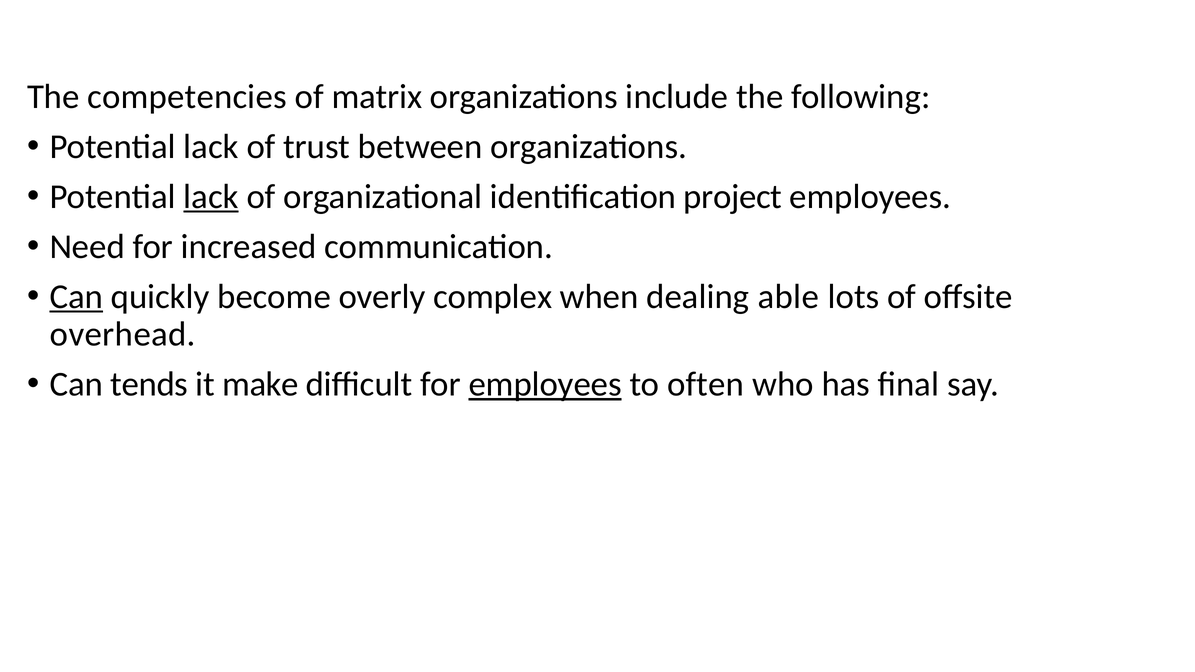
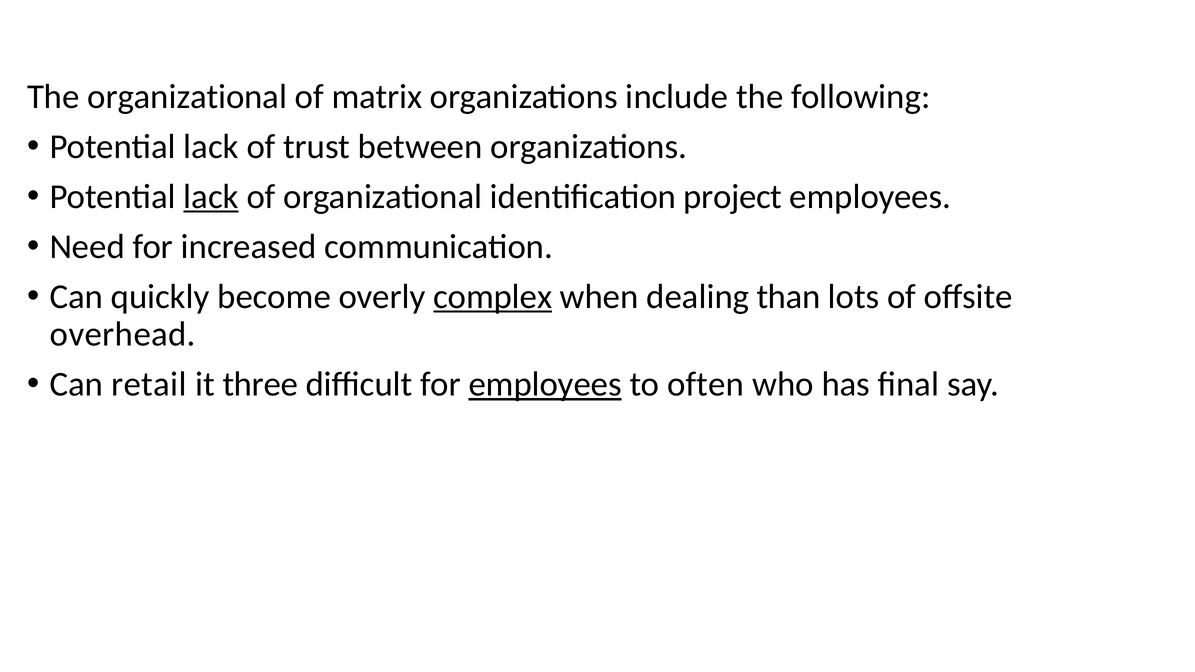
The competencies: competencies -> organizational
Can at (76, 297) underline: present -> none
complex underline: none -> present
able: able -> than
tends: tends -> retail
make: make -> three
